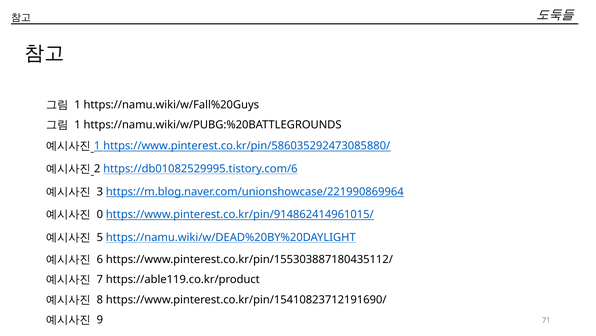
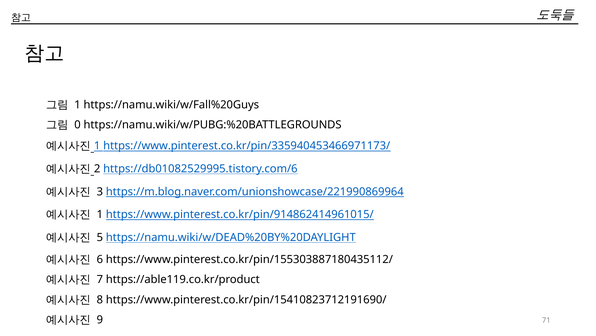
1 at (77, 125): 1 -> 0
https://www.pinterest.co.kr/pin/586035292473085880/: https://www.pinterest.co.kr/pin/586035292473085880/ -> https://www.pinterest.co.kr/pin/335940453466971173/
0 at (100, 214): 0 -> 1
